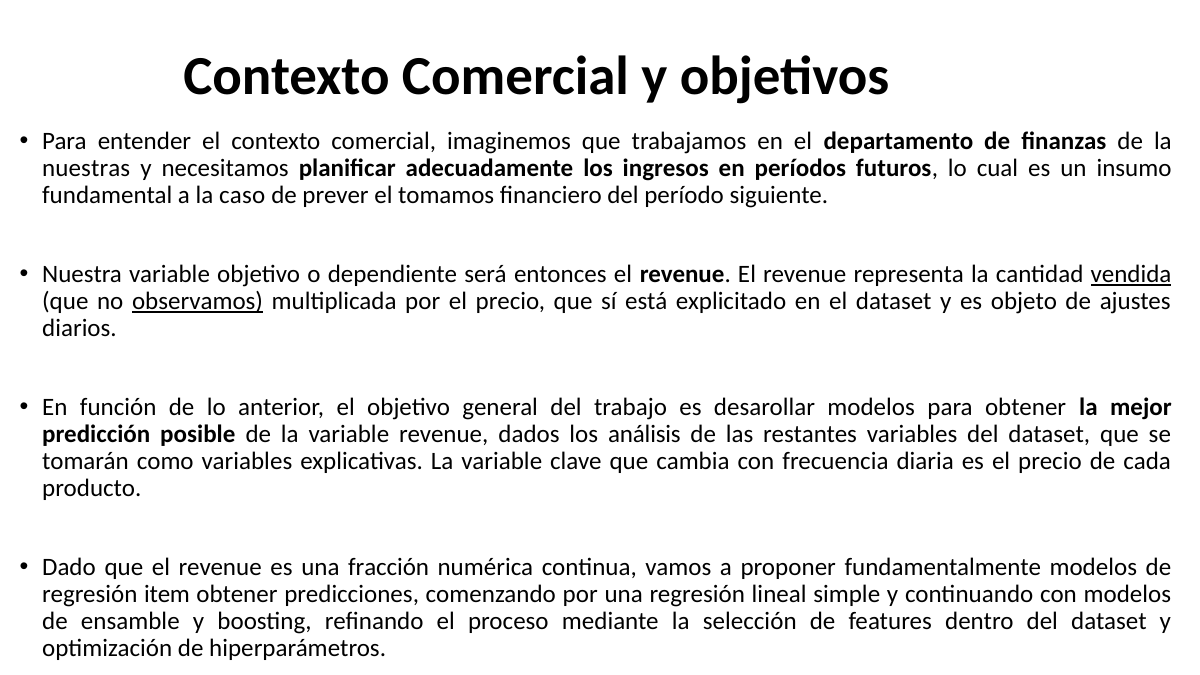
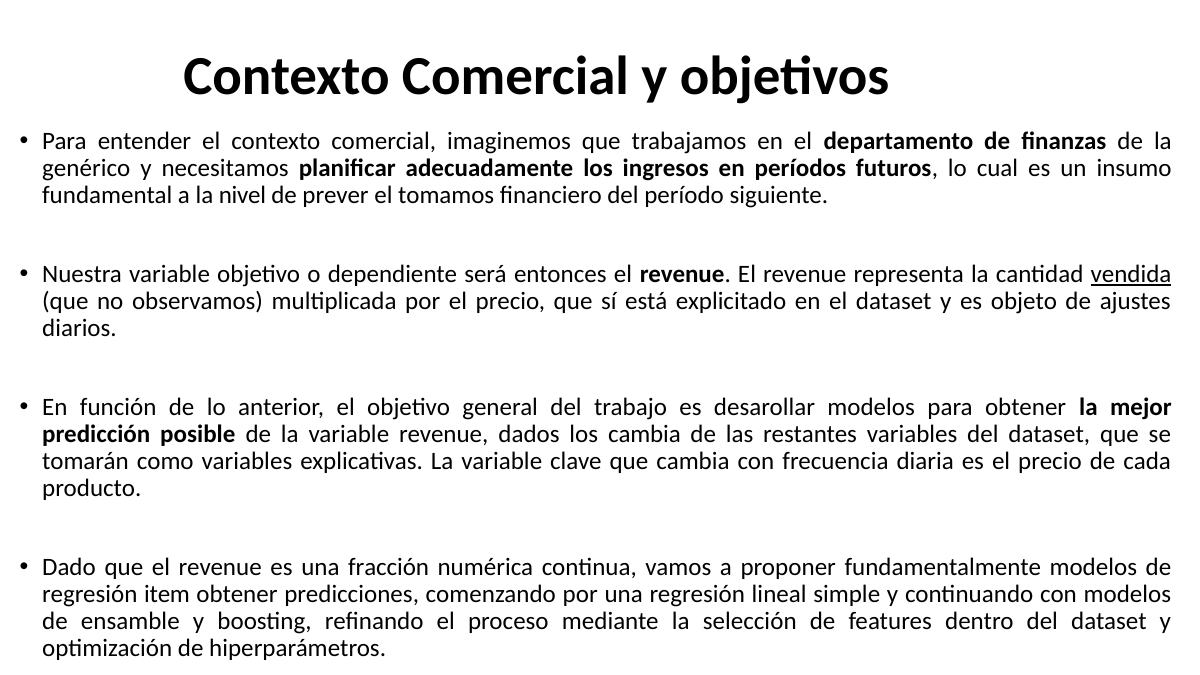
nuestras: nuestras -> genérico
caso: caso -> nivel
observamos underline: present -> none
los análisis: análisis -> cambia
